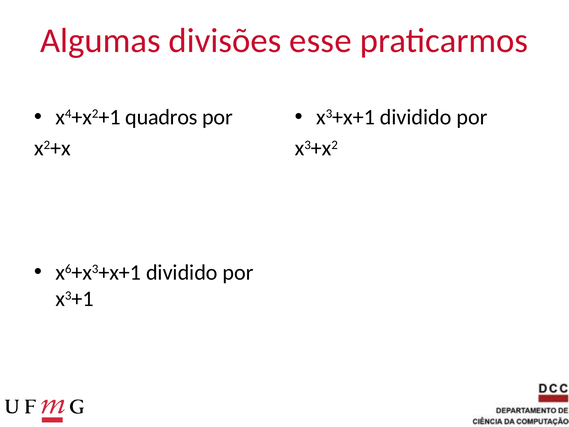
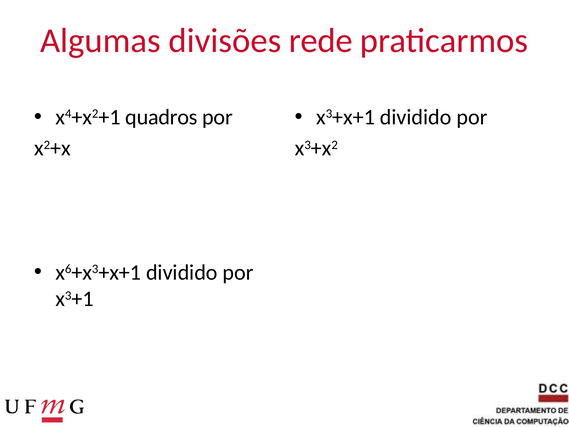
esse: esse -> rede
